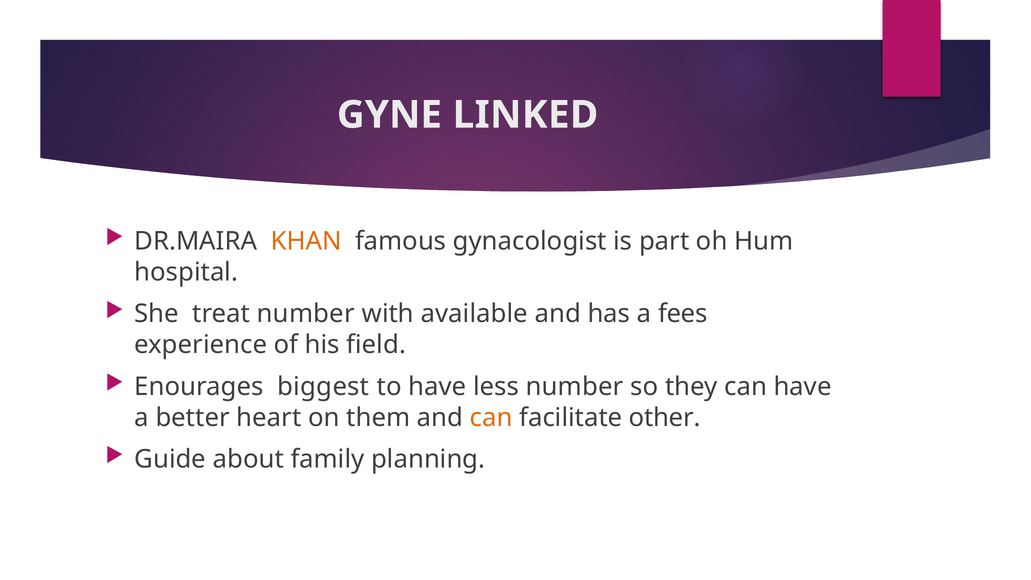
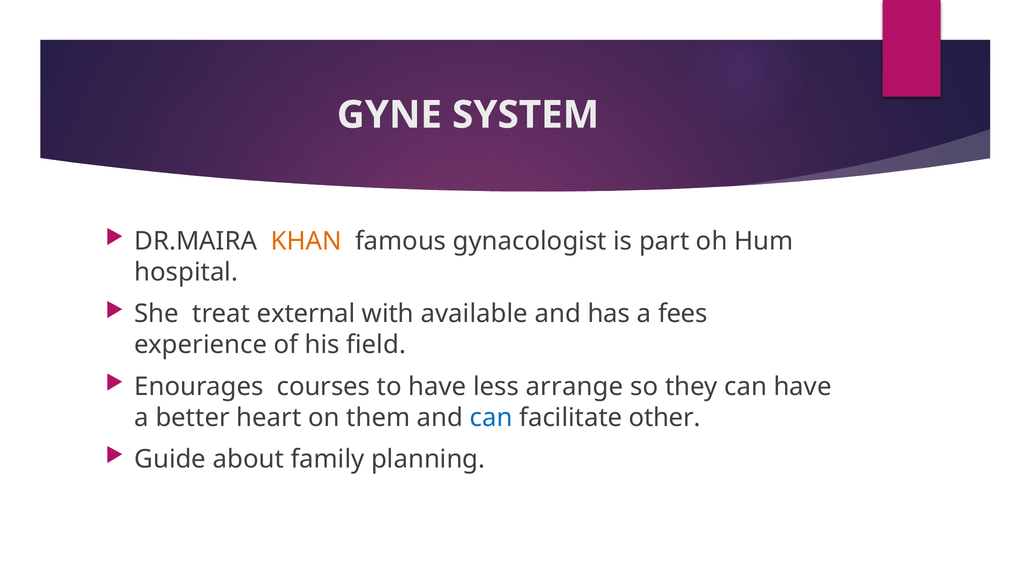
LINKED: LINKED -> SYSTEM
treat number: number -> external
biggest: biggest -> courses
less number: number -> arrange
can at (491, 417) colour: orange -> blue
